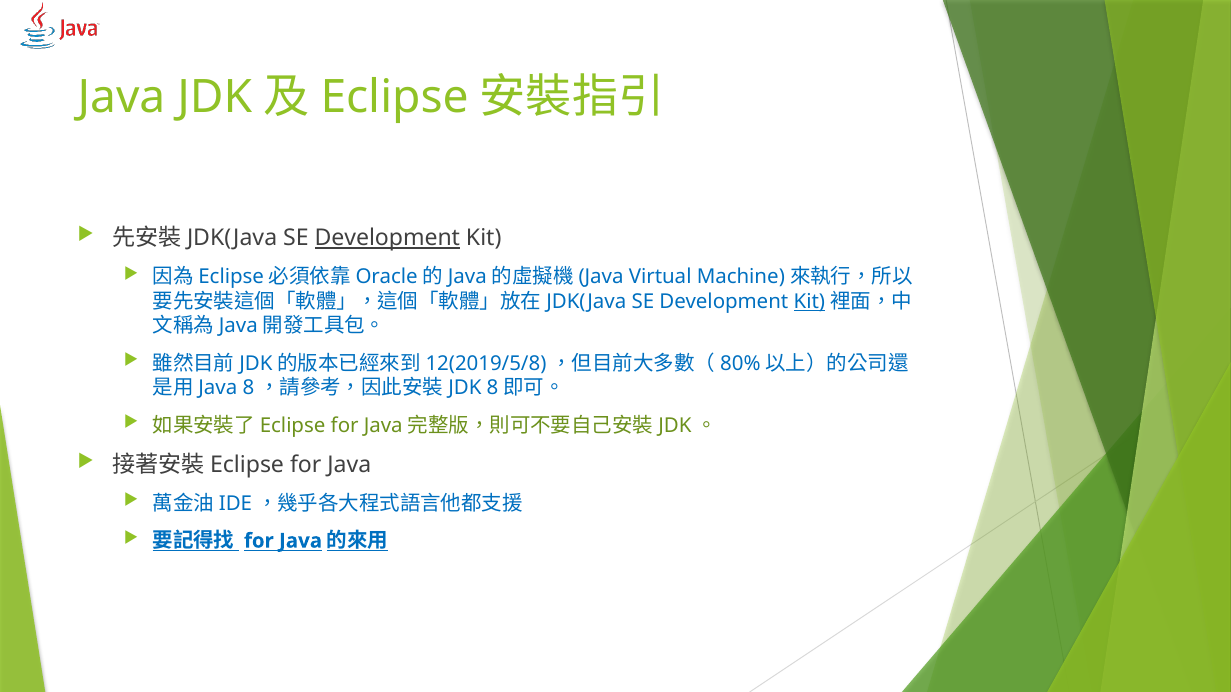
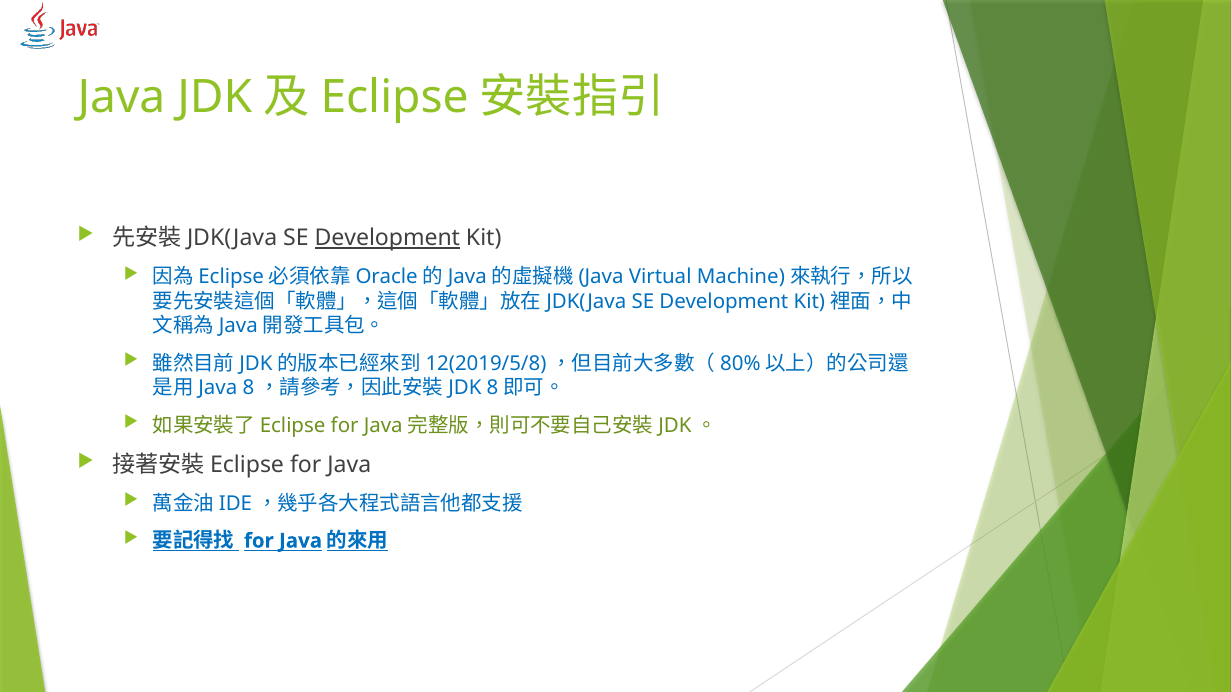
Kit at (809, 302) underline: present -> none
